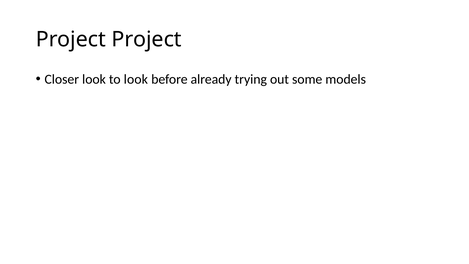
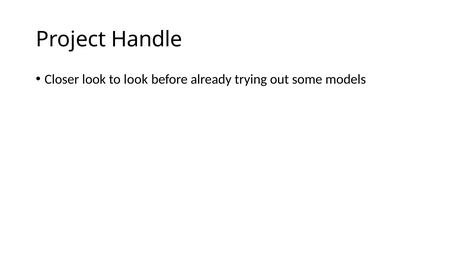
Project Project: Project -> Handle
